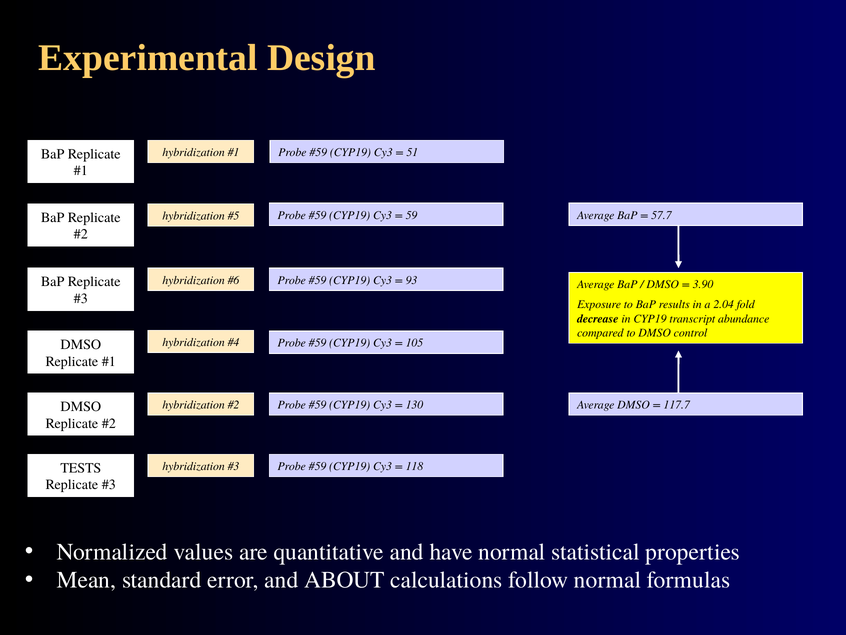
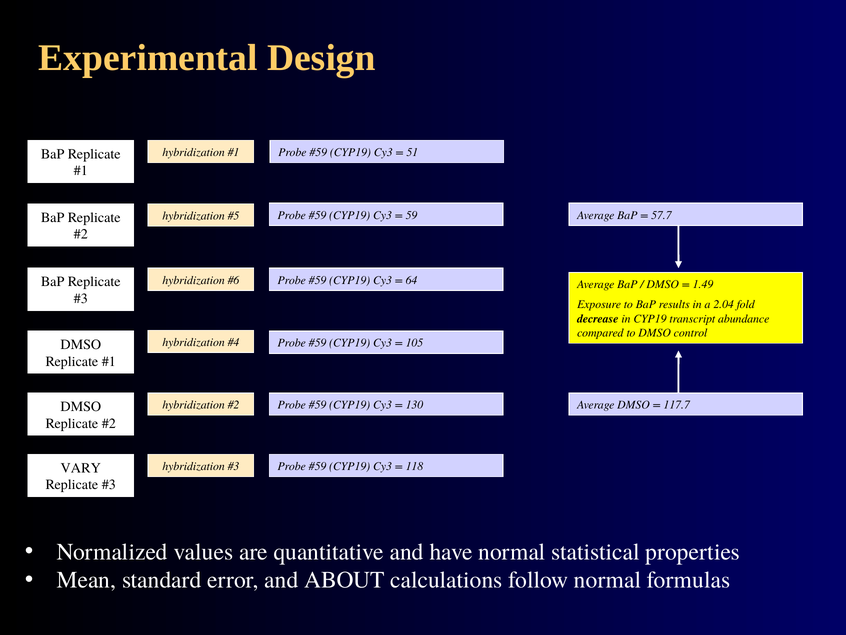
93: 93 -> 64
3.90: 3.90 -> 1.49
TESTS: TESTS -> VARY
